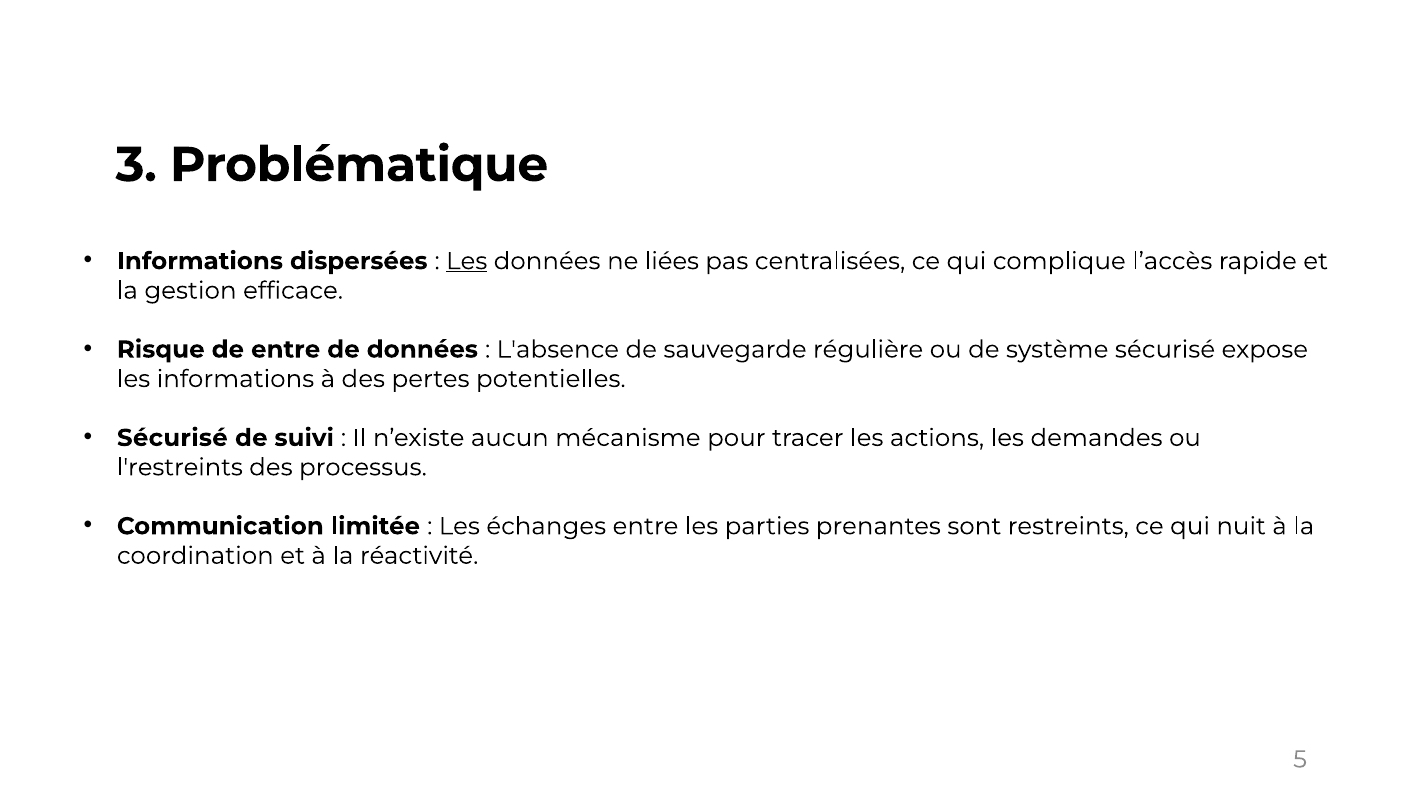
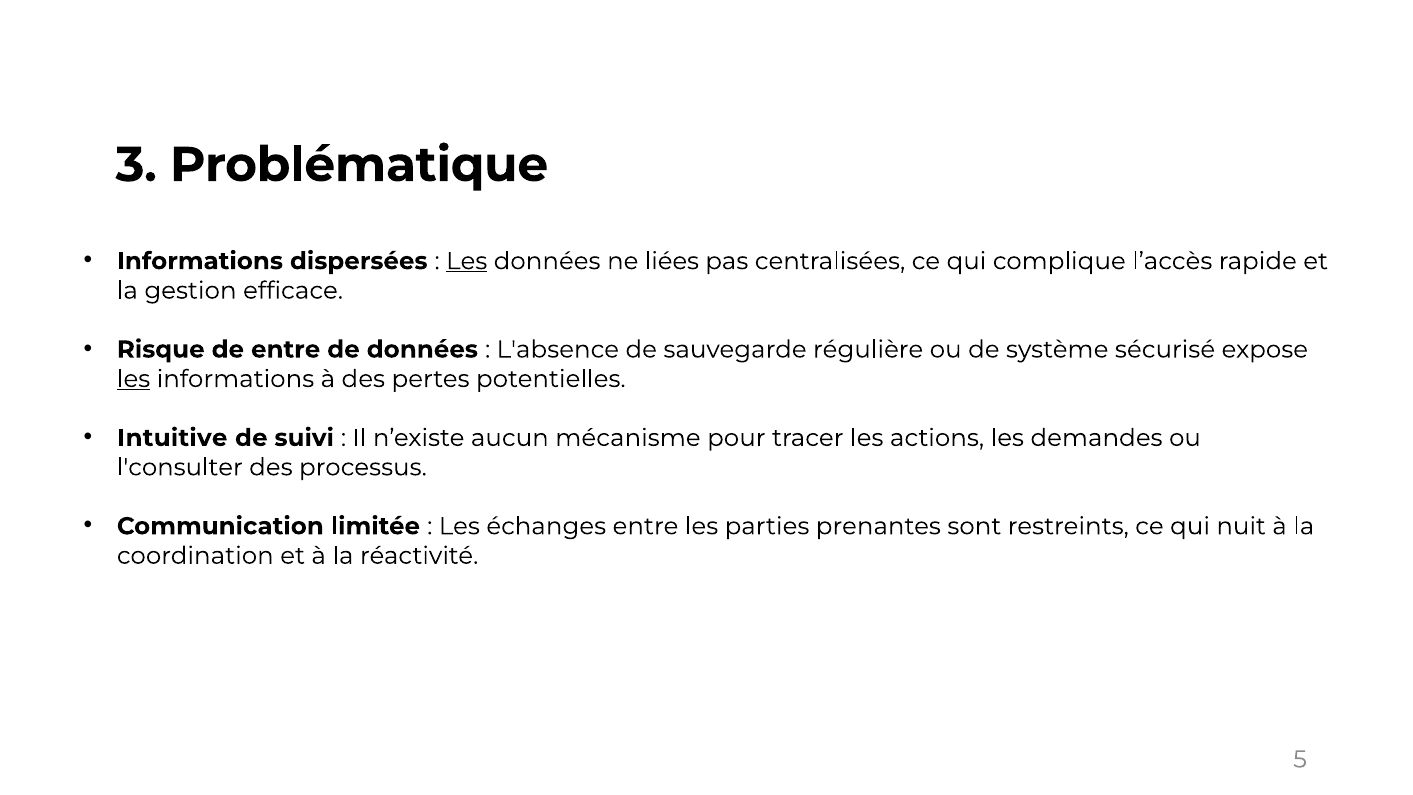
les at (134, 379) underline: none -> present
Sécurisé at (172, 438): Sécurisé -> Intuitive
l'restreints: l'restreints -> l'consulter
